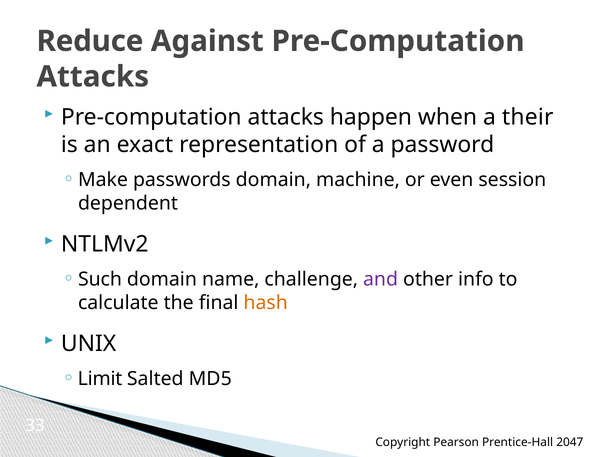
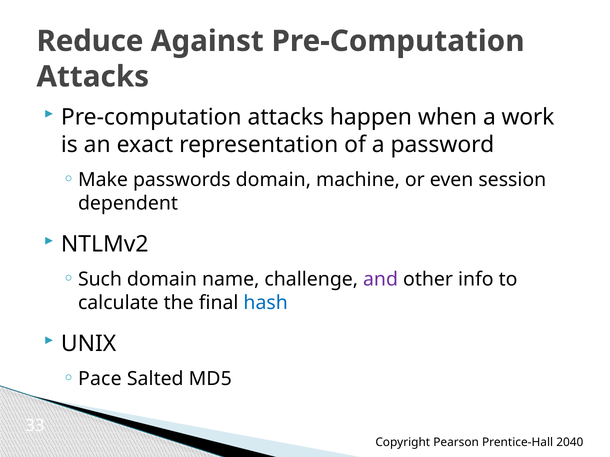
their: their -> work
hash colour: orange -> blue
Limit: Limit -> Pace
2047: 2047 -> 2040
